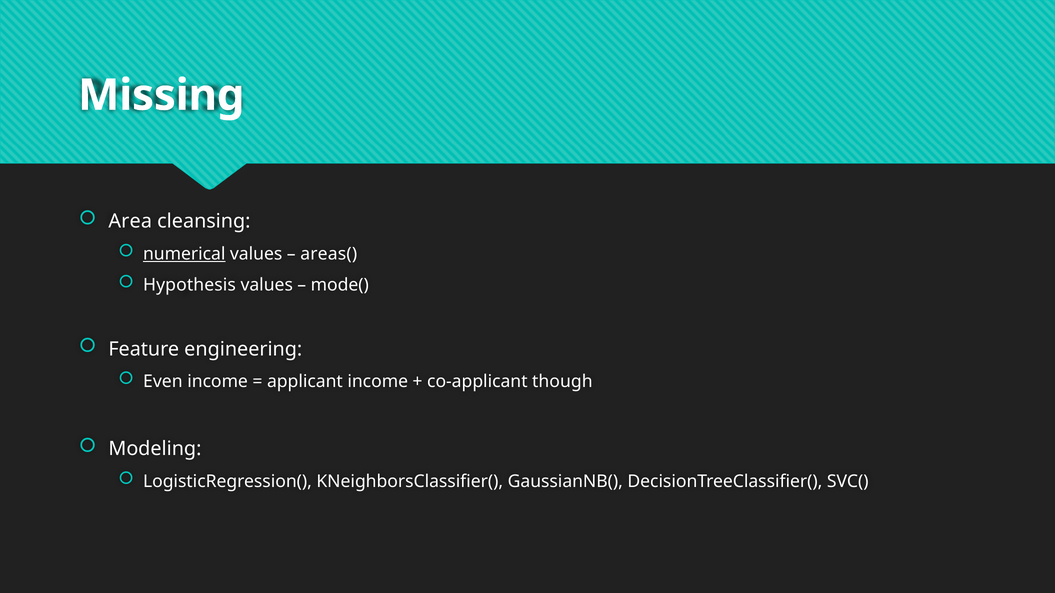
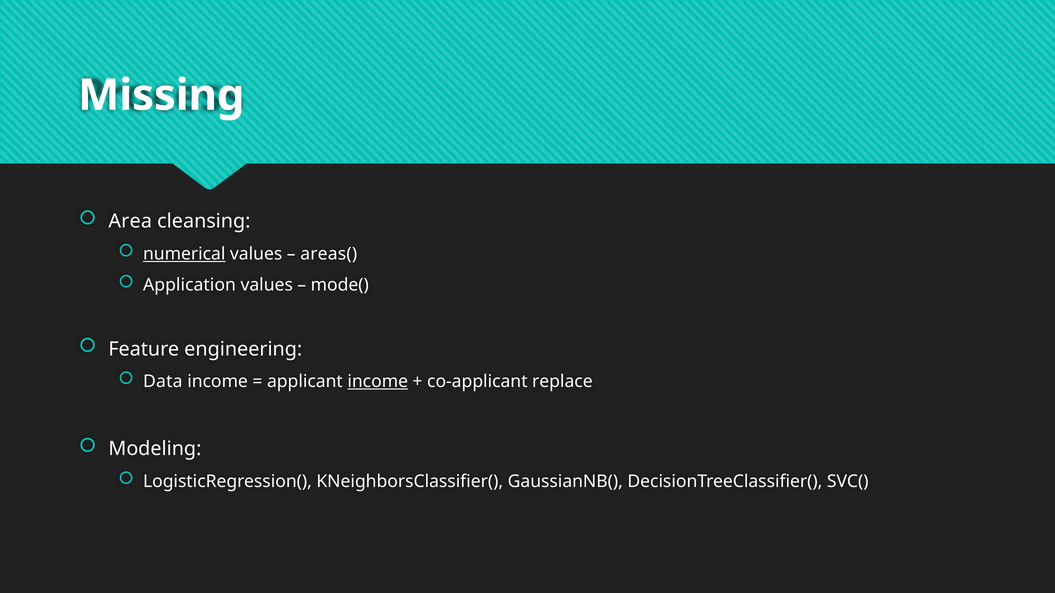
Hypothesis: Hypothesis -> Application
Even: Even -> Data
income at (378, 382) underline: none -> present
though: though -> replace
